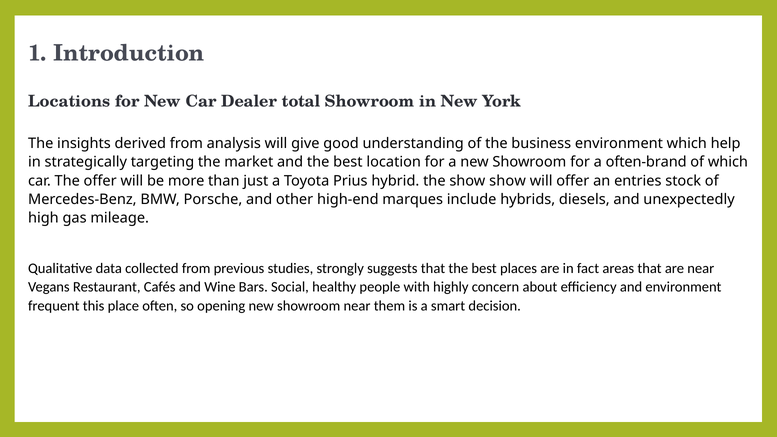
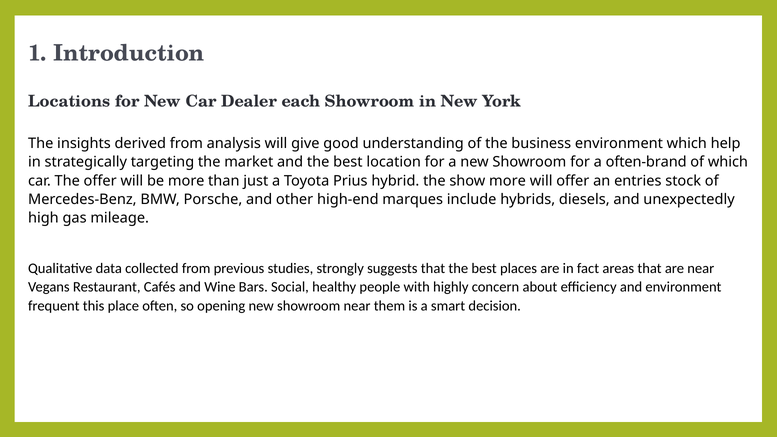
total: total -> each
show show: show -> more
